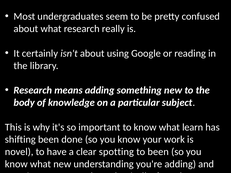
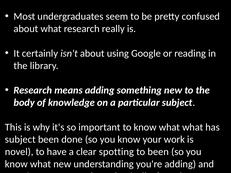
what learn: learn -> what
shifting at (20, 140): shifting -> subject
